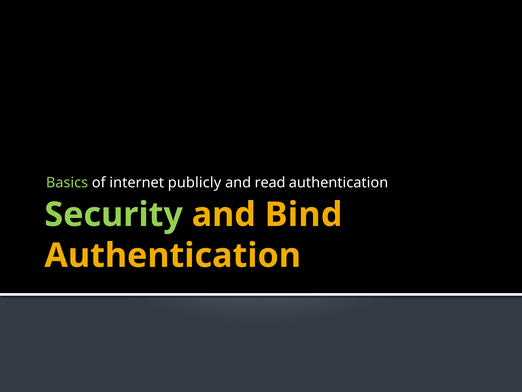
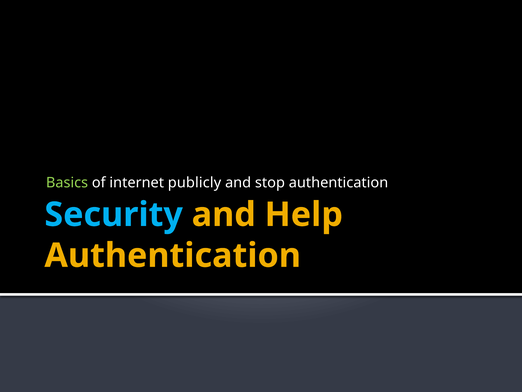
read: read -> stop
Security colour: light green -> light blue
Bind: Bind -> Help
